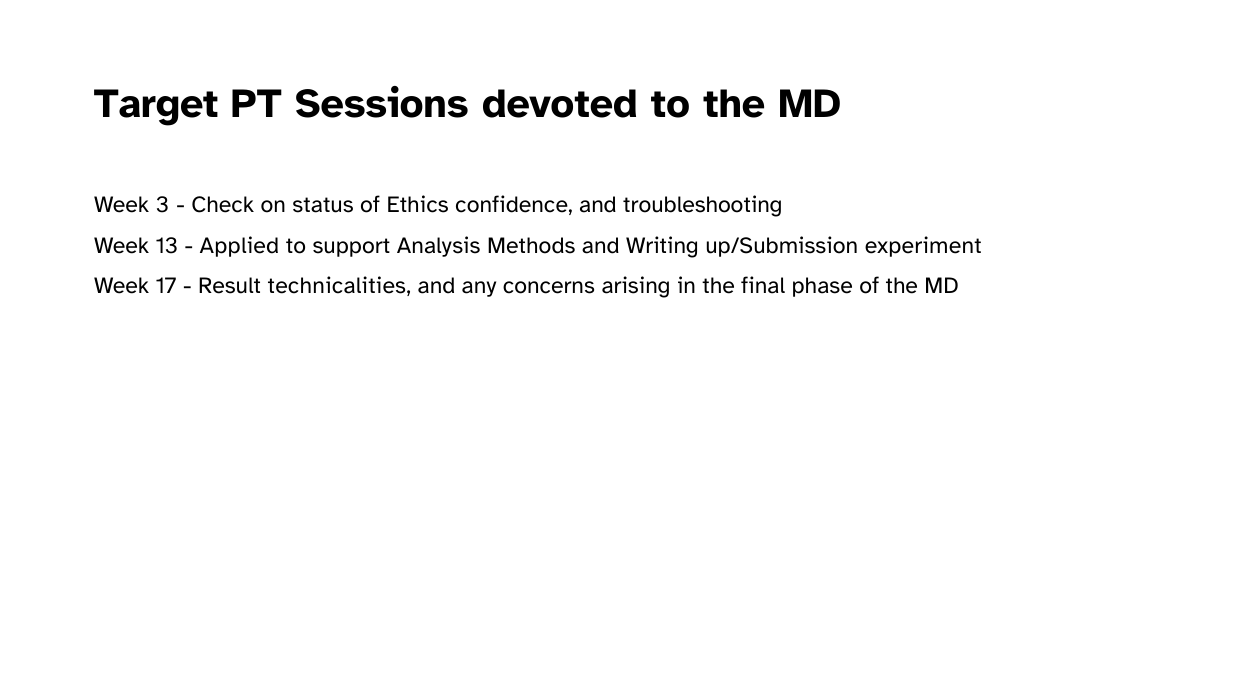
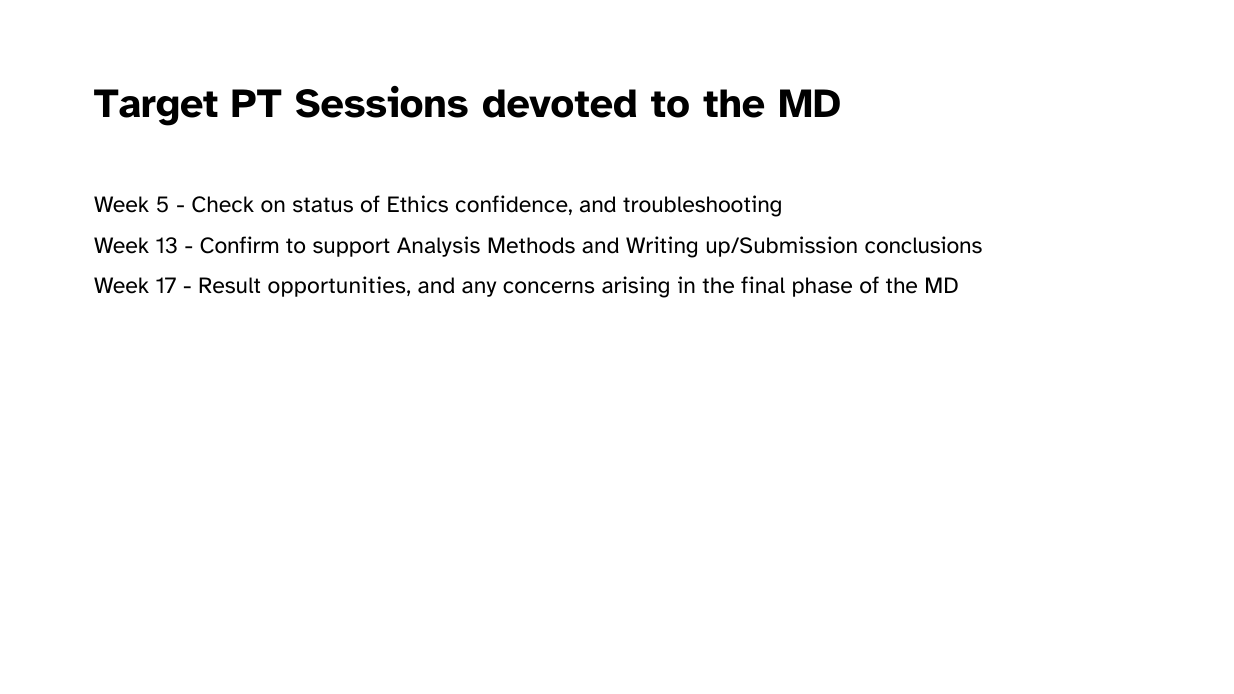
3: 3 -> 5
Applied: Applied -> Confirm
experiment: experiment -> conclusions
technicalities: technicalities -> opportunities
